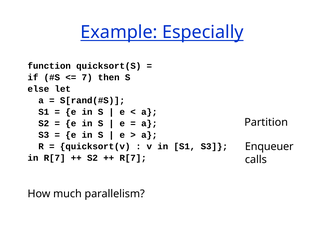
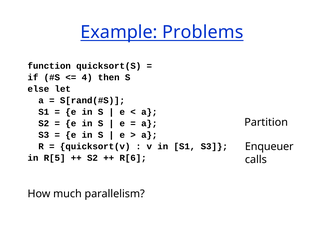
Especially: Especially -> Problems
7: 7 -> 4
in R[7: R[7 -> R[5
R[7 at (133, 158): R[7 -> R[6
